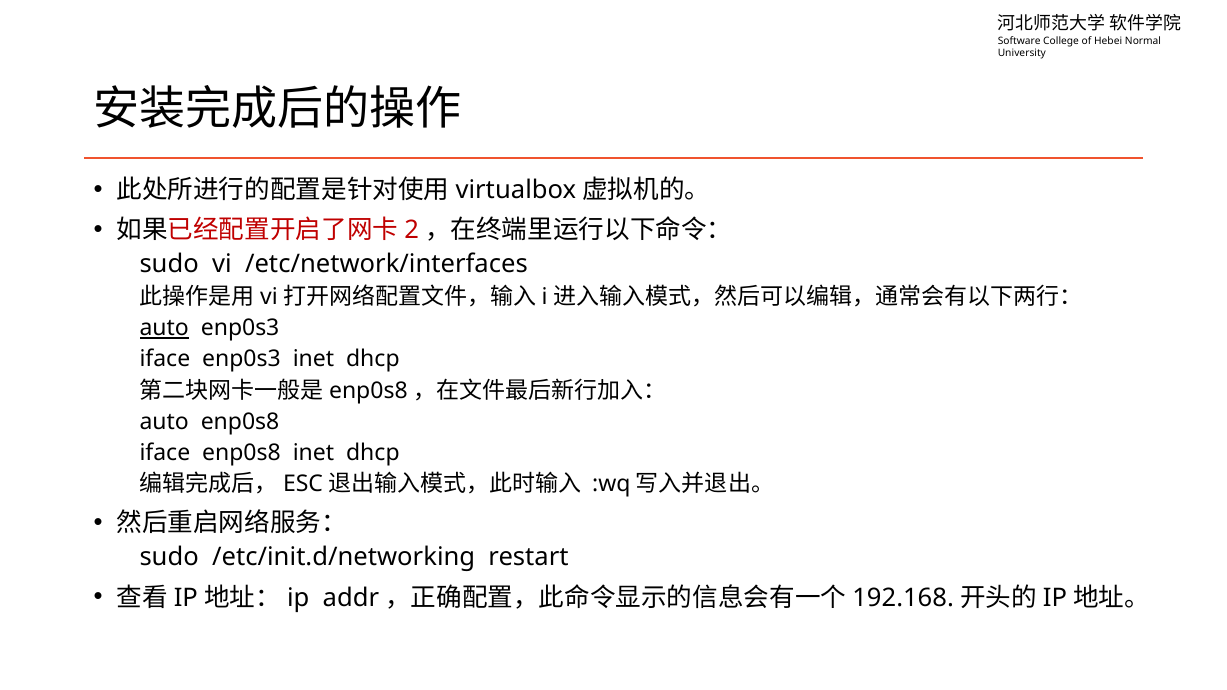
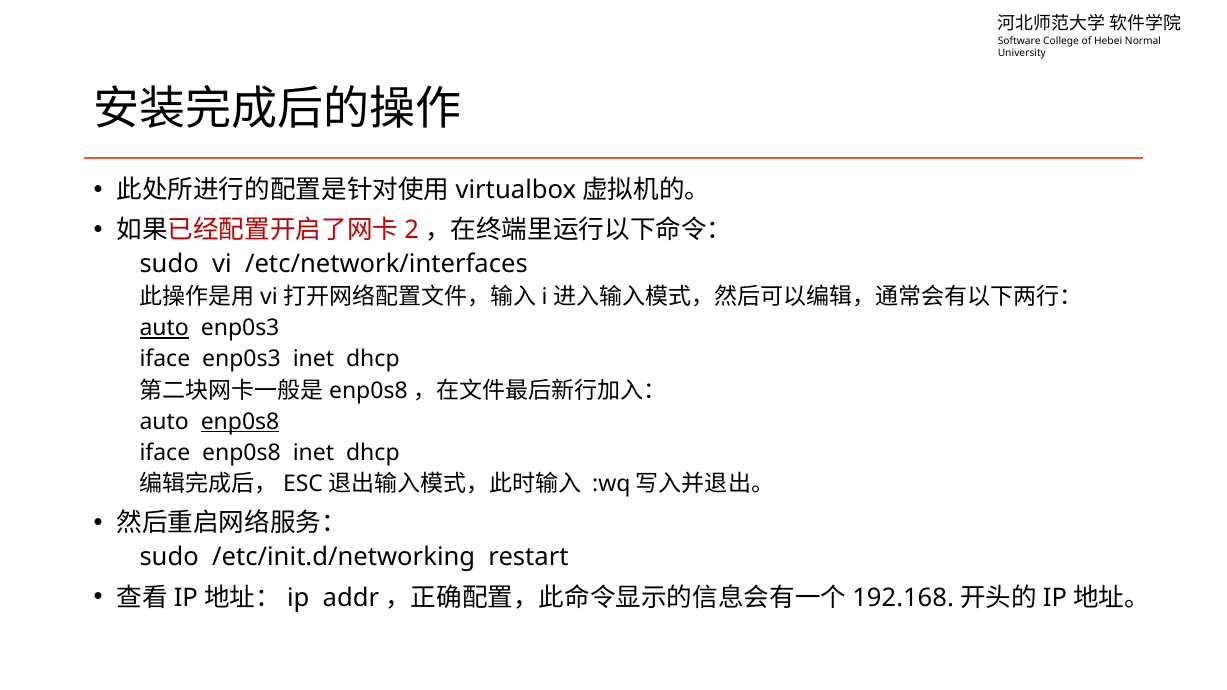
enp0s8 at (240, 422) underline: none -> present
